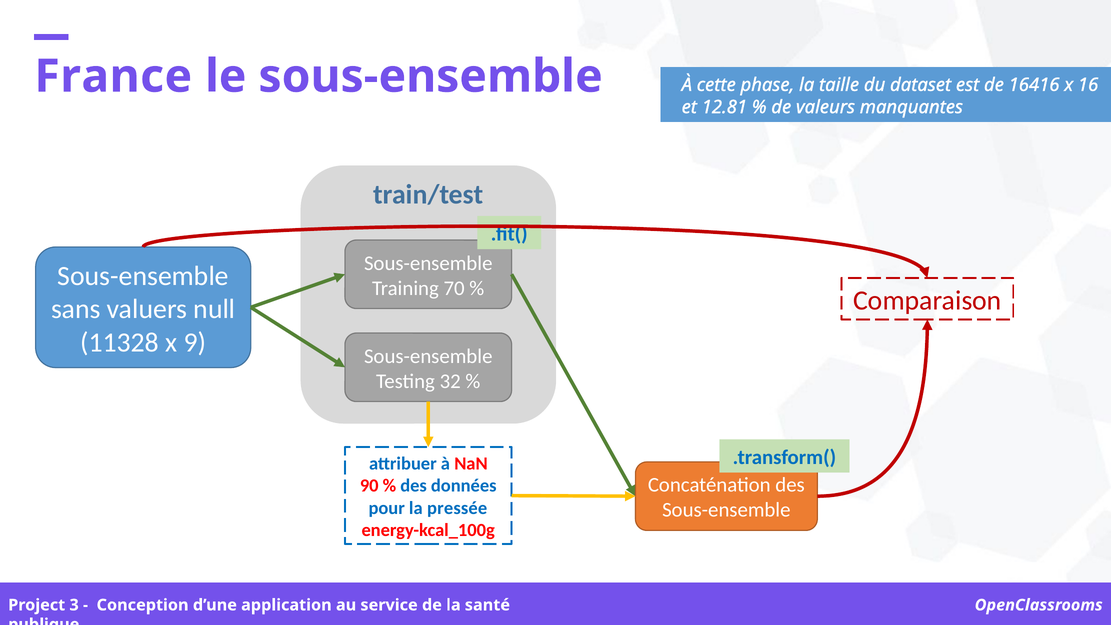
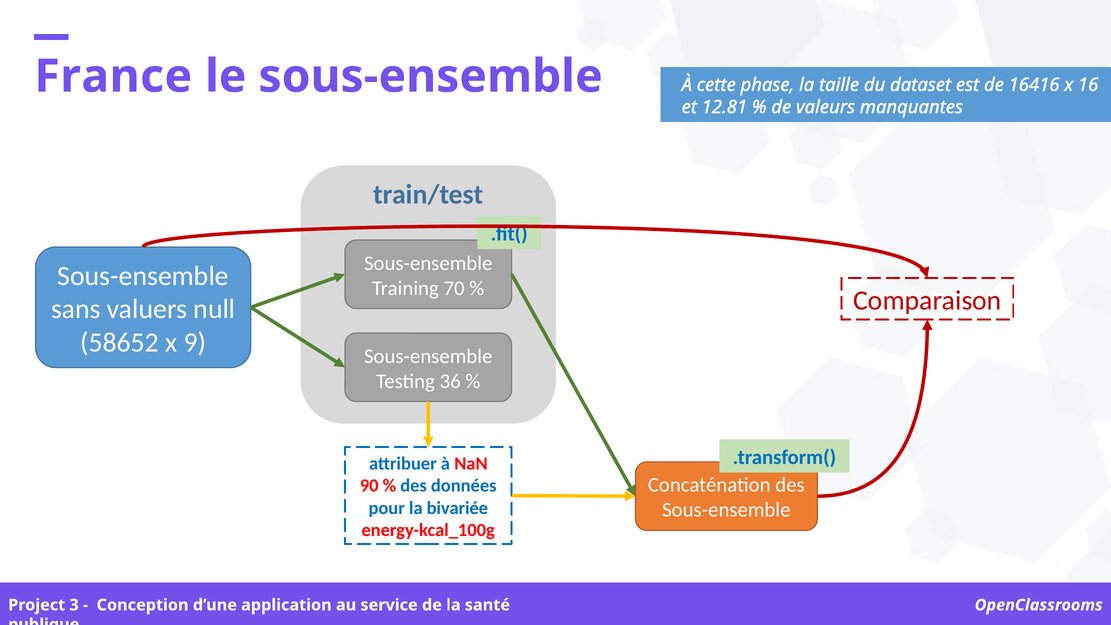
11328: 11328 -> 58652
32: 32 -> 36
pressée: pressée -> bivariée
